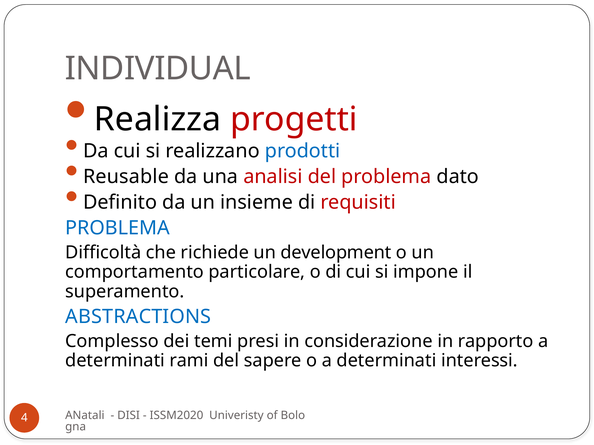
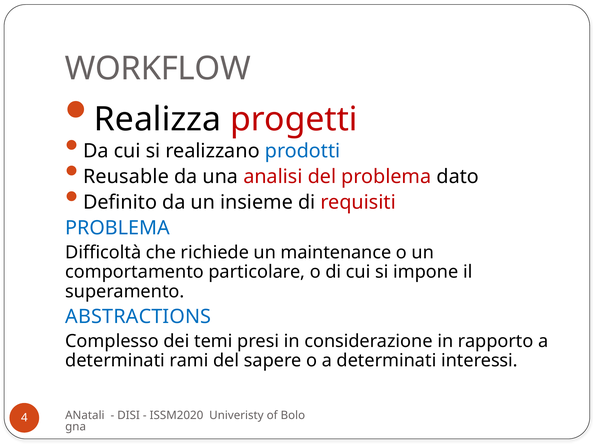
INDIVIDUAL: INDIVIDUAL -> WORKFLOW
development: development -> maintenance
